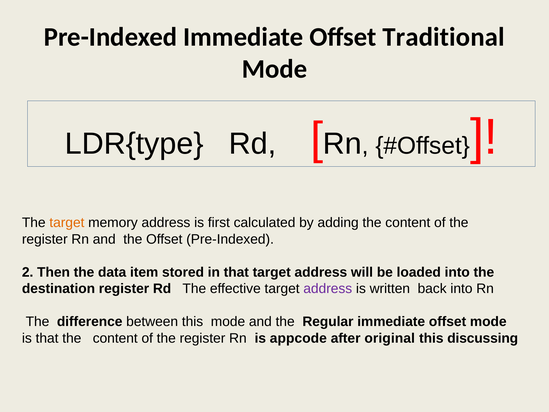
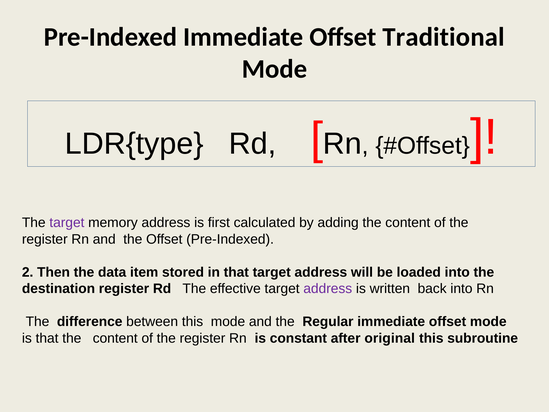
target at (67, 223) colour: orange -> purple
appcode: appcode -> constant
discussing: discussing -> subroutine
